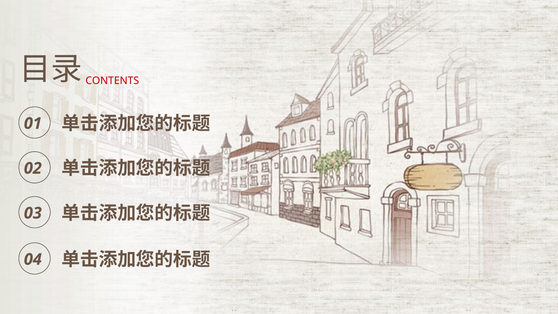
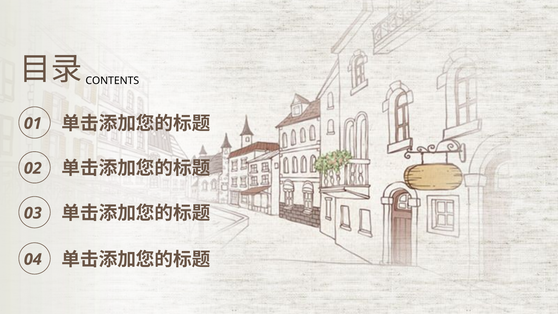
CONTENTS colour: red -> black
